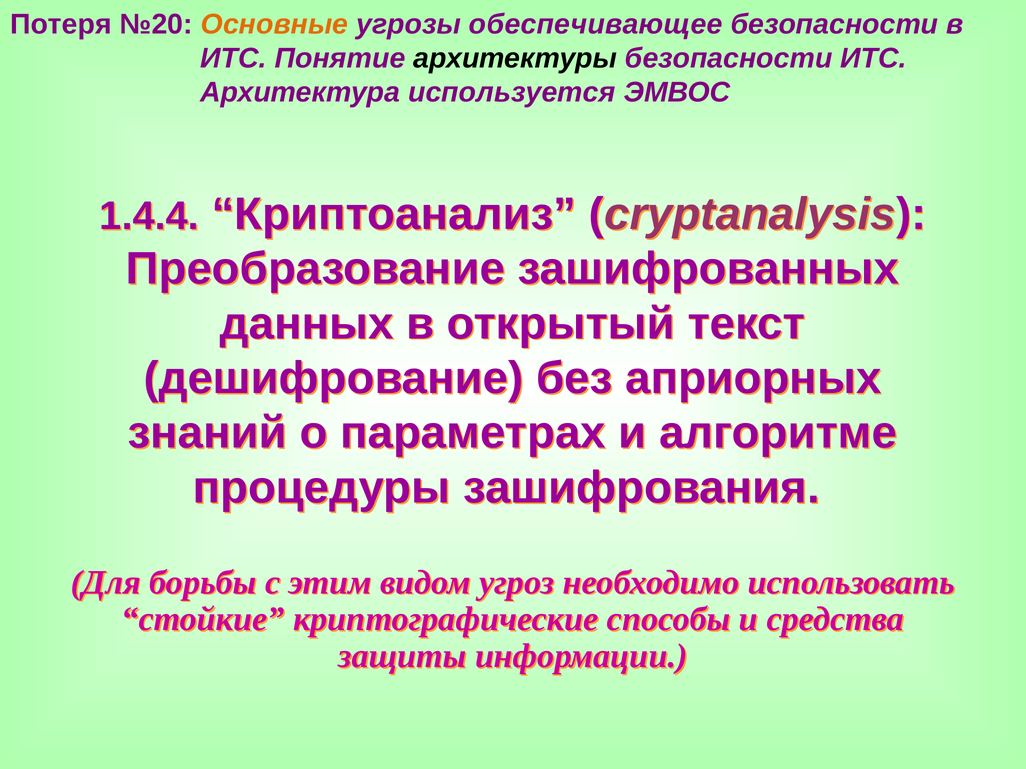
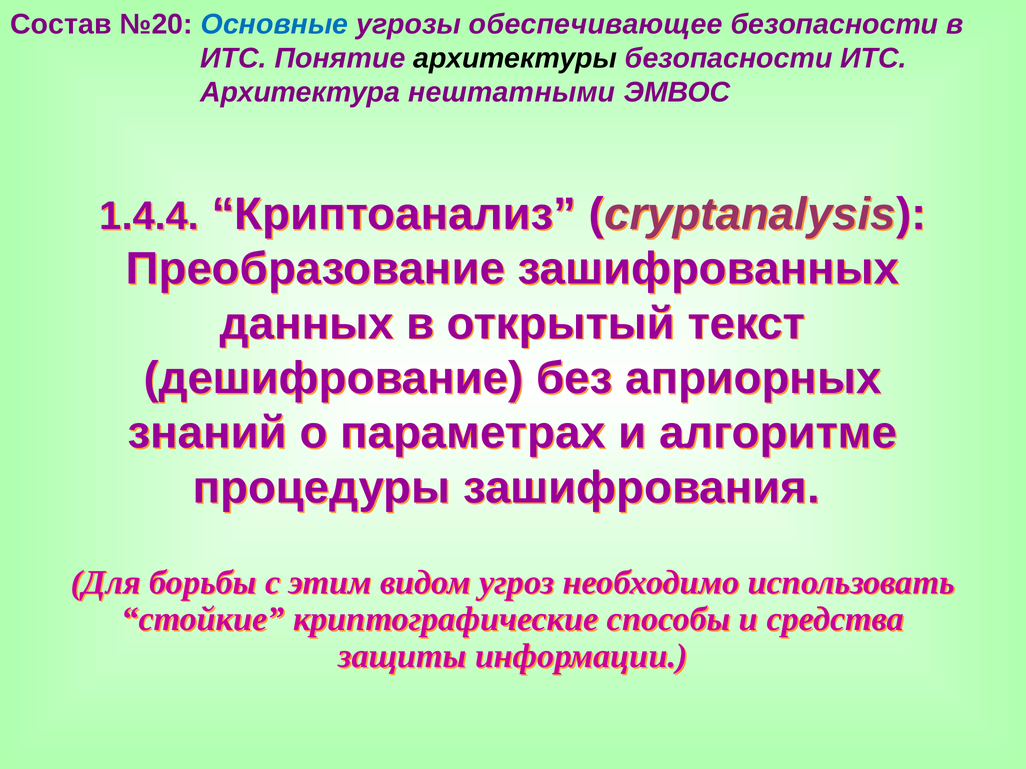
Потеря: Потеря -> Состав
Основные colour: orange -> blue
используется: используется -> нештатными
